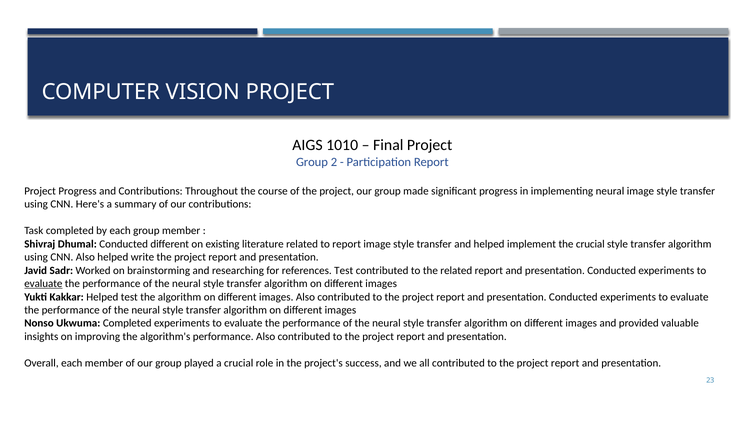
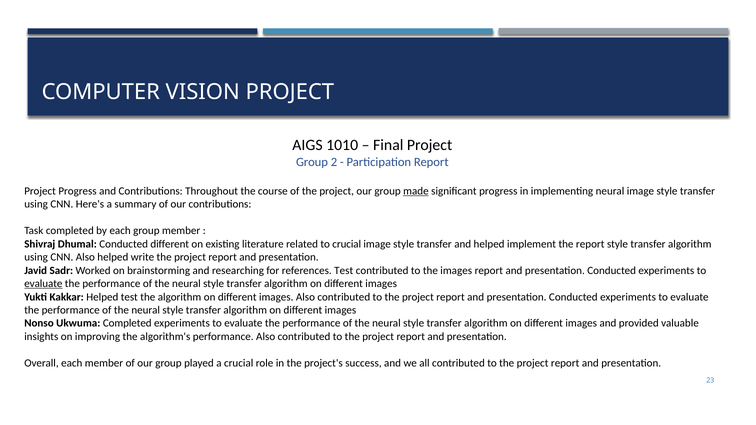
made underline: none -> present
to report: report -> crucial
the crucial: crucial -> report
the related: related -> images
